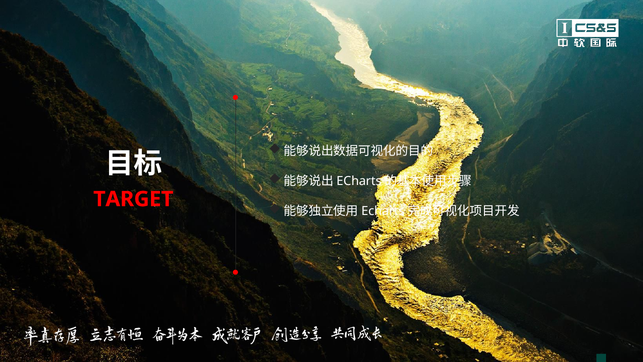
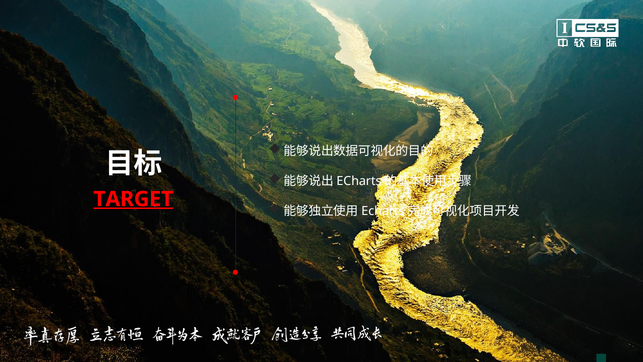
TARGET underline: none -> present
